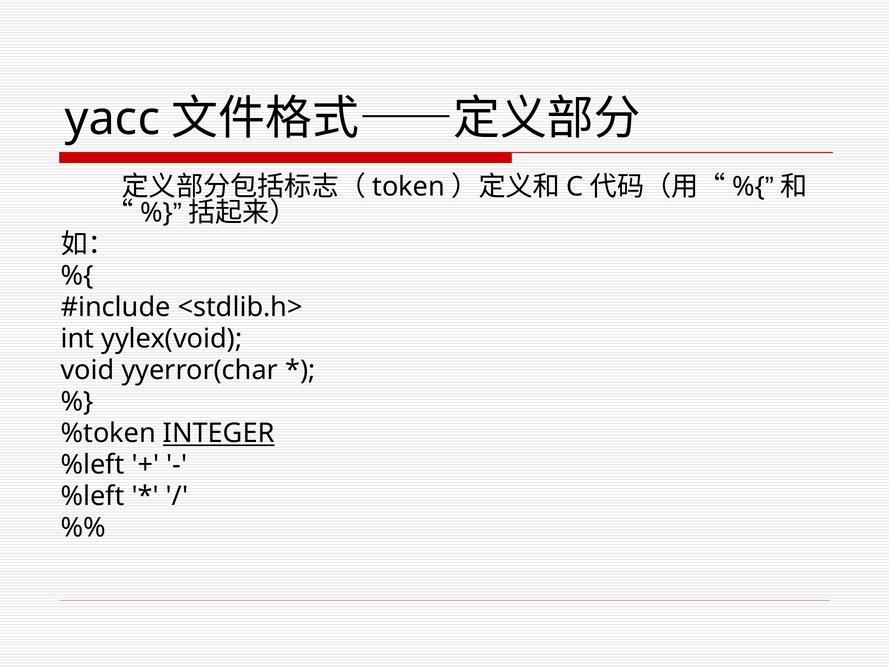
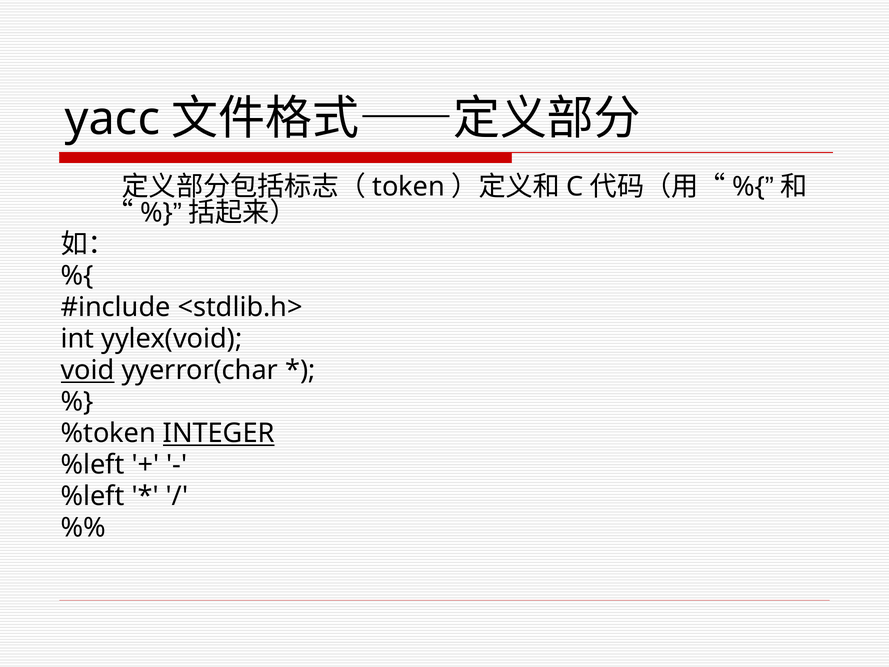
void underline: none -> present
